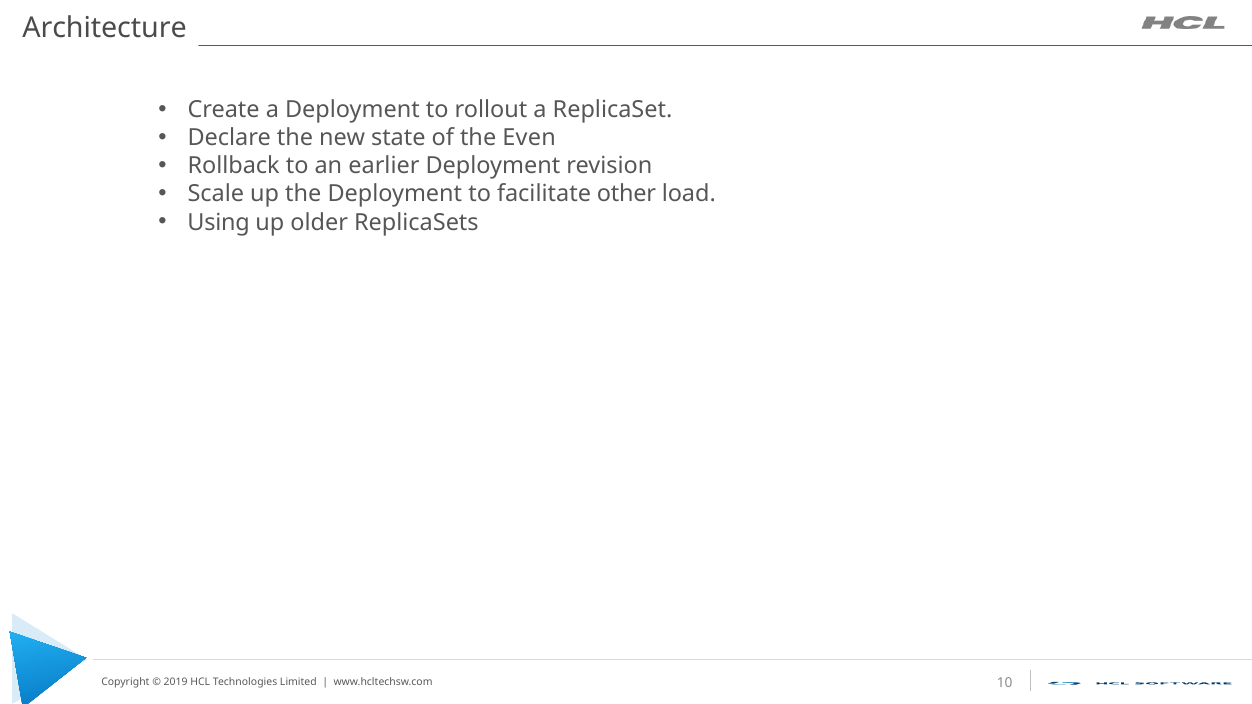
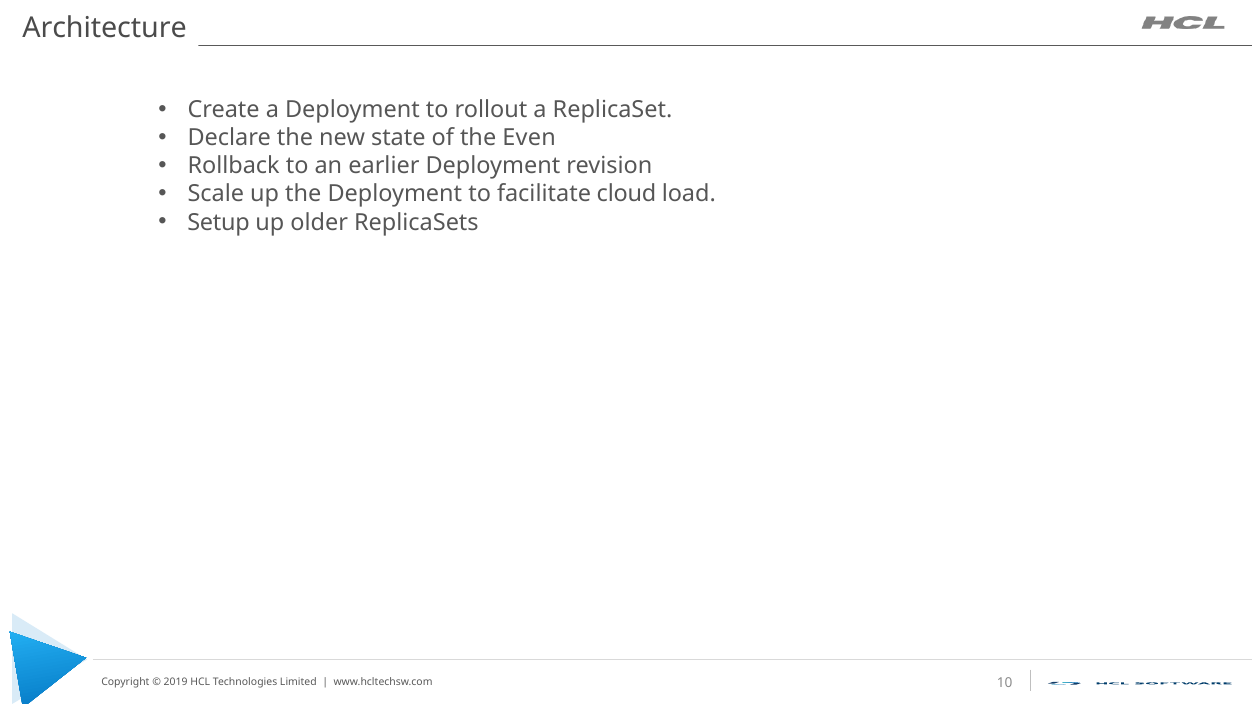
other: other -> cloud
Using: Using -> Setup
